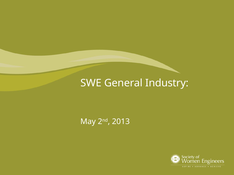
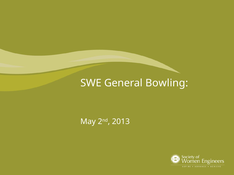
Industry: Industry -> Bowling
